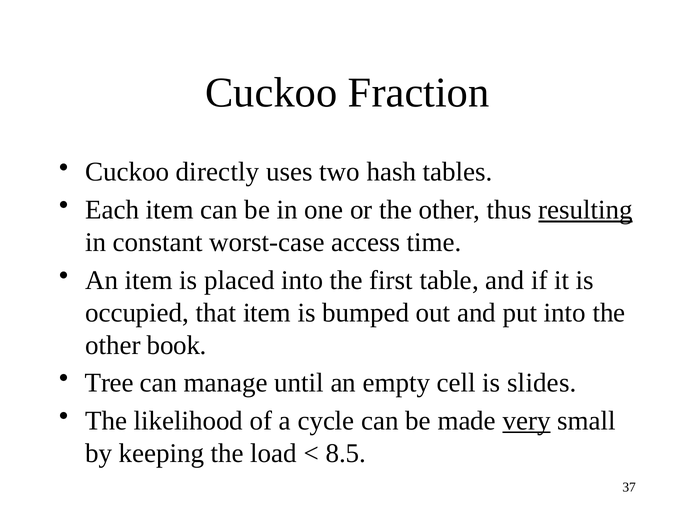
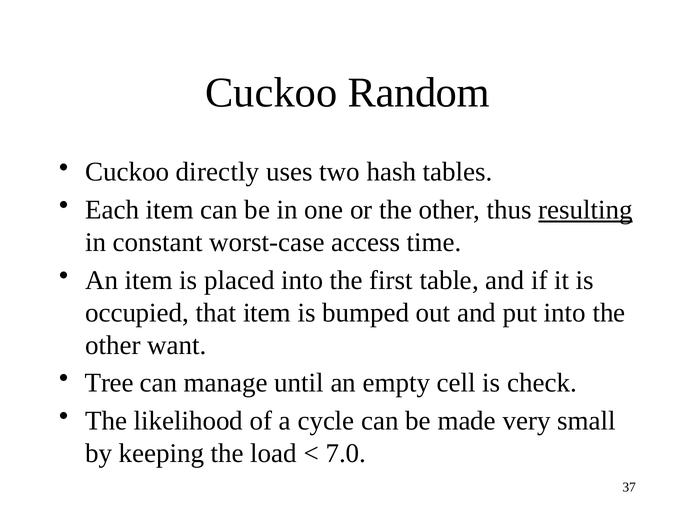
Fraction: Fraction -> Random
book: book -> want
slides: slides -> check
very underline: present -> none
8.5: 8.5 -> 7.0
